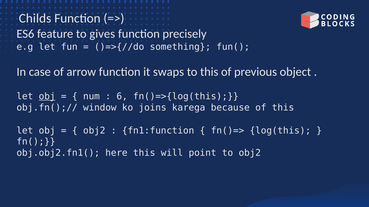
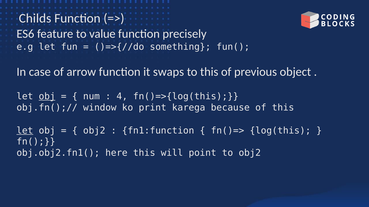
gives: gives -> value
6: 6 -> 4
joins: joins -> print
let at (25, 131) underline: none -> present
